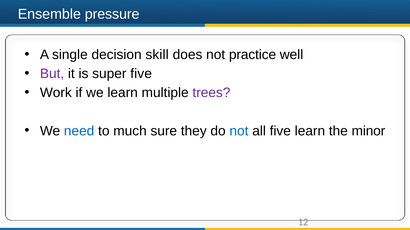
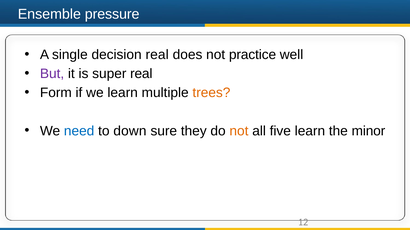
decision skill: skill -> real
super five: five -> real
Work: Work -> Form
trees colour: purple -> orange
much: much -> down
not at (239, 131) colour: blue -> orange
